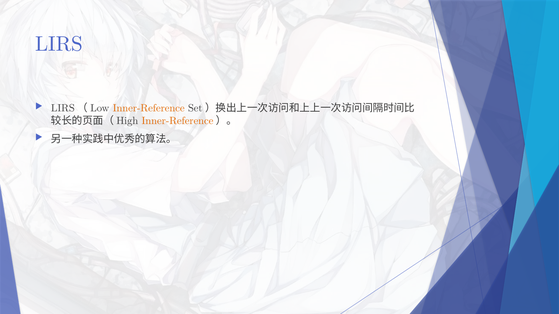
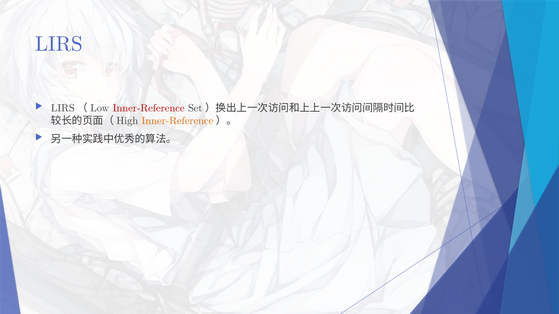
Inner-Reference at (149, 108) colour: orange -> red
